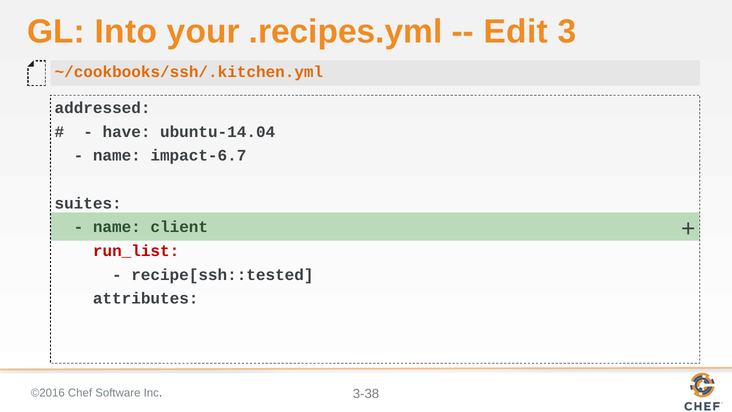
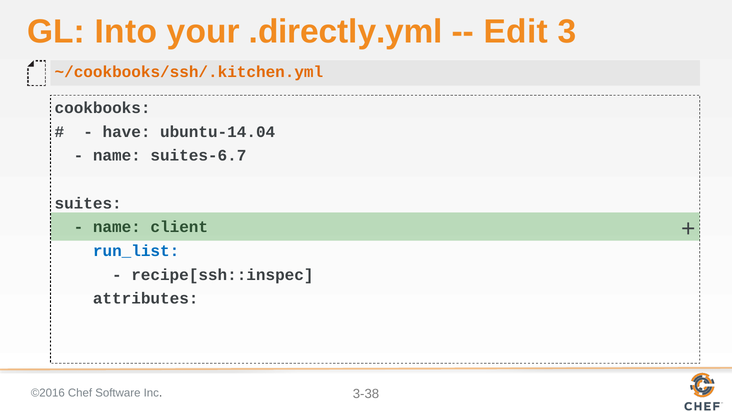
.recipes.yml: .recipes.yml -> .directly.yml
addressed: addressed -> cookbooks
impact-6.7: impact-6.7 -> suites-6.7
run_list colour: red -> blue
recipe[ssh::tested: recipe[ssh::tested -> recipe[ssh::inspec
